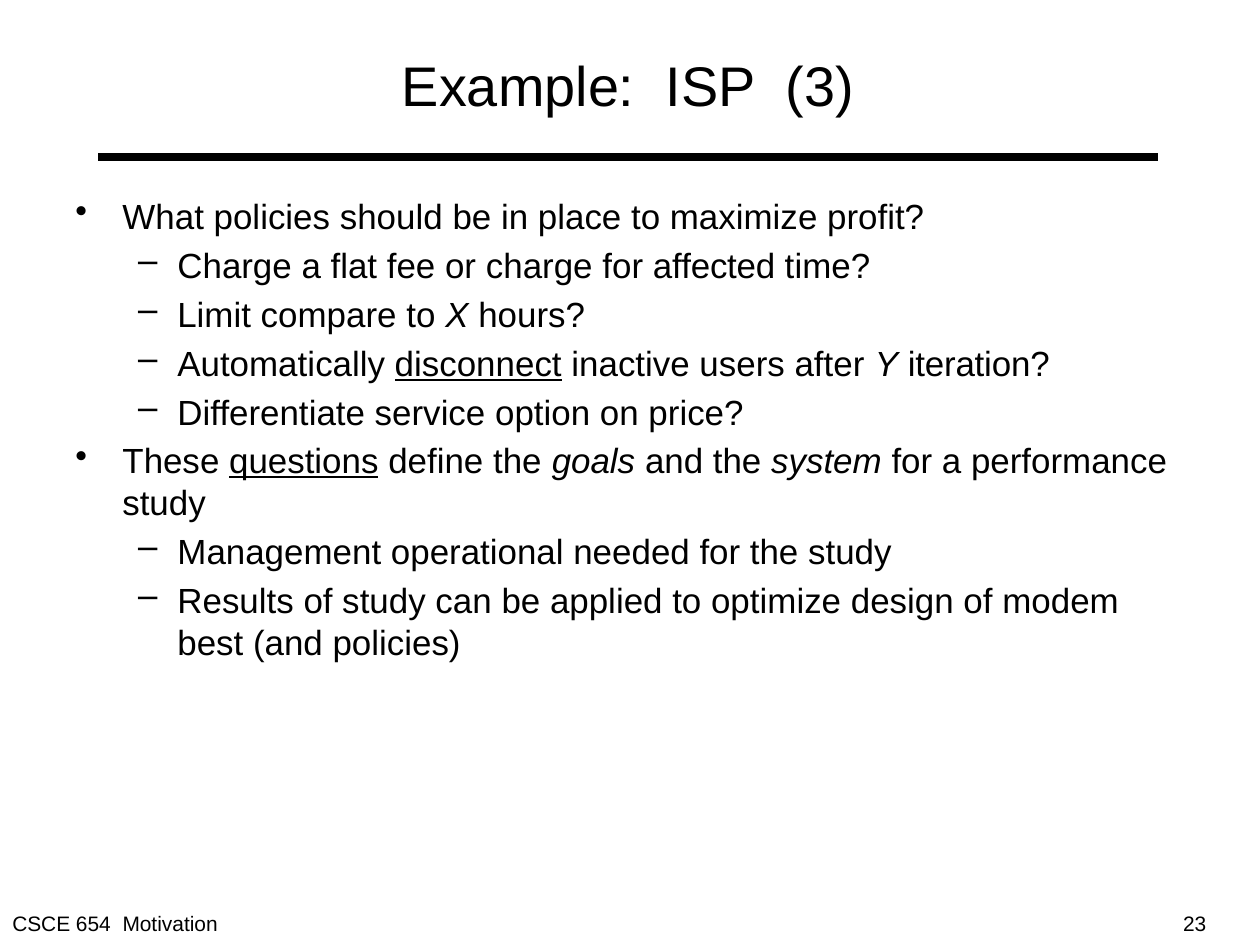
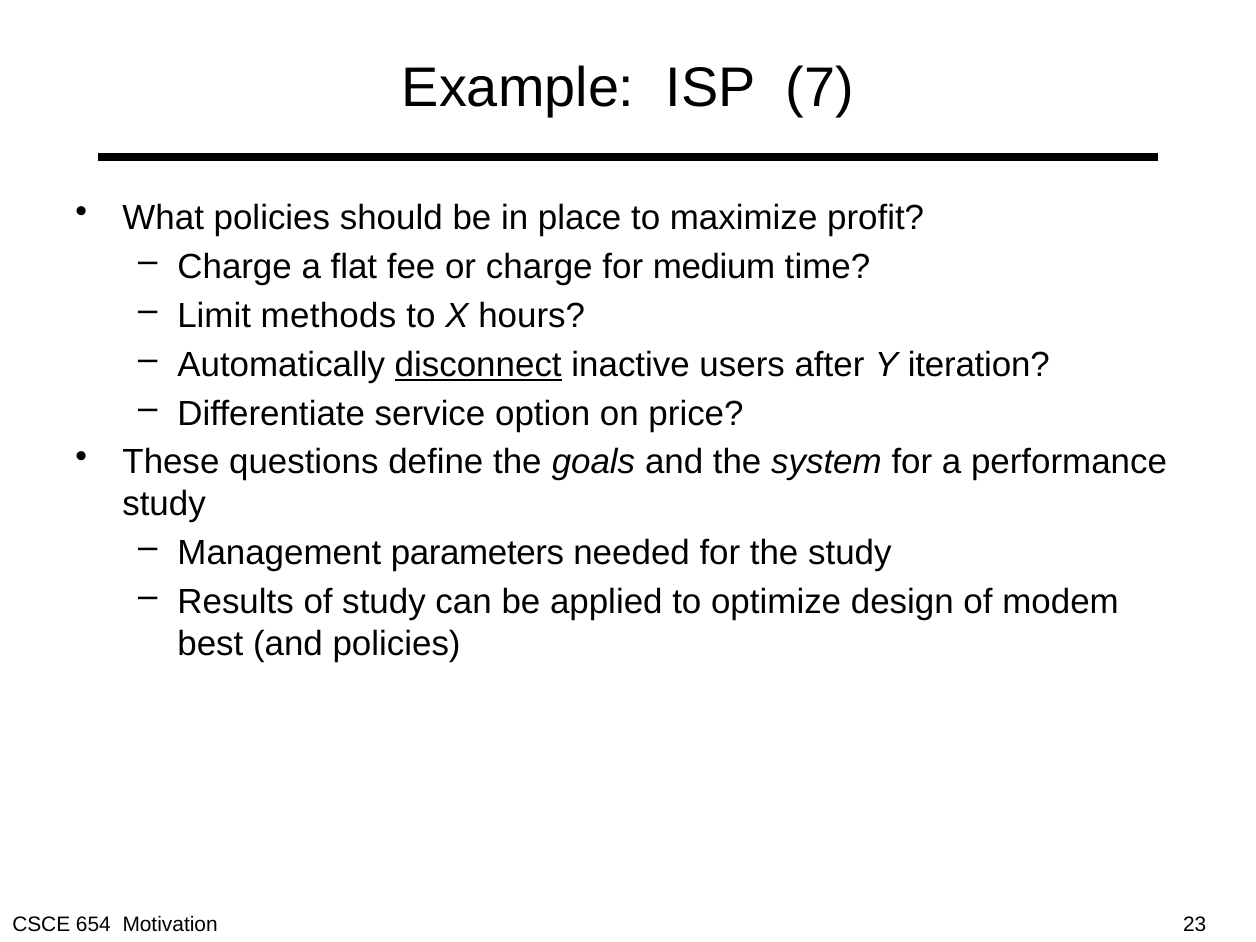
3: 3 -> 7
affected: affected -> medium
compare: compare -> methods
questions underline: present -> none
operational: operational -> parameters
